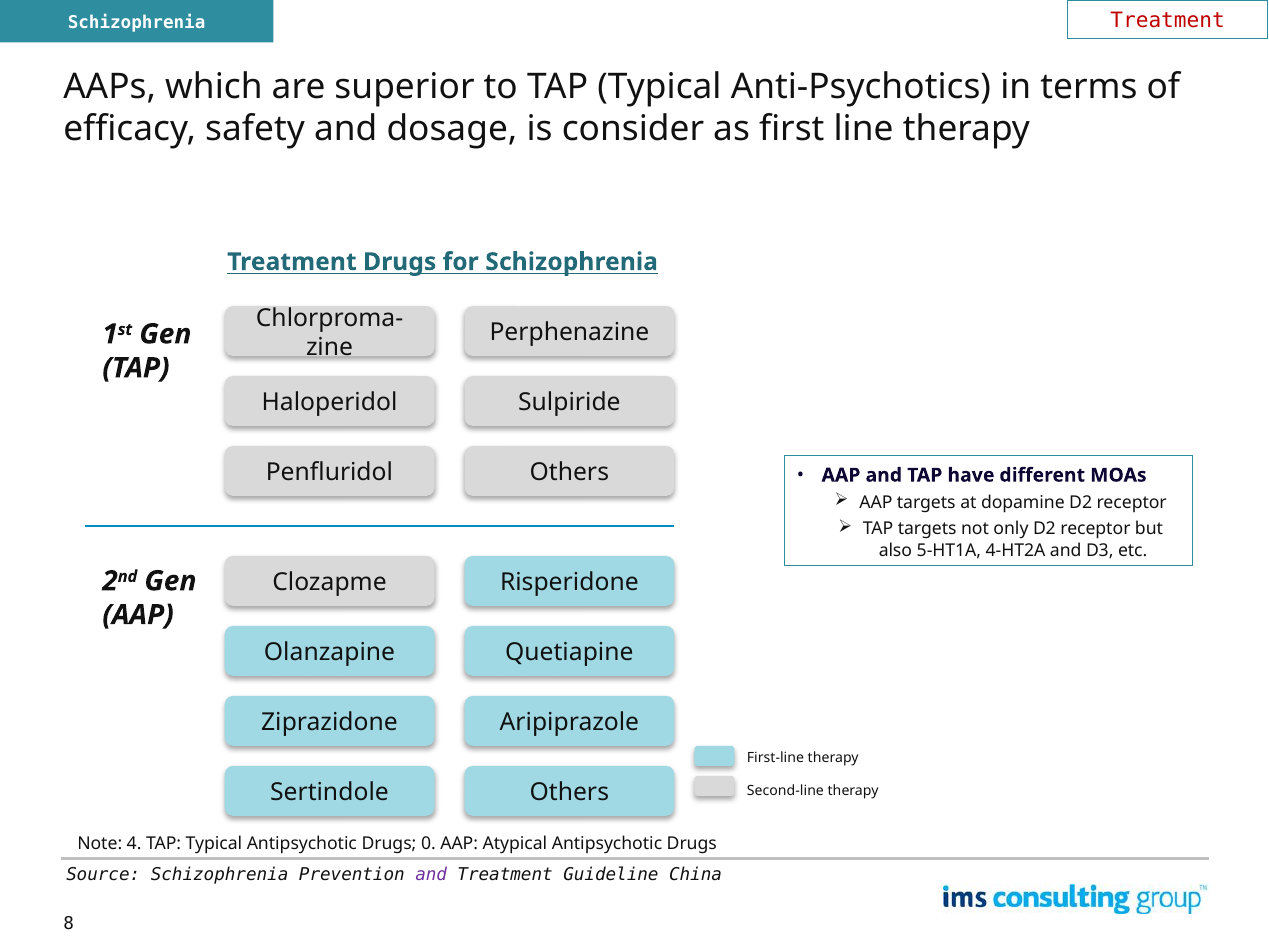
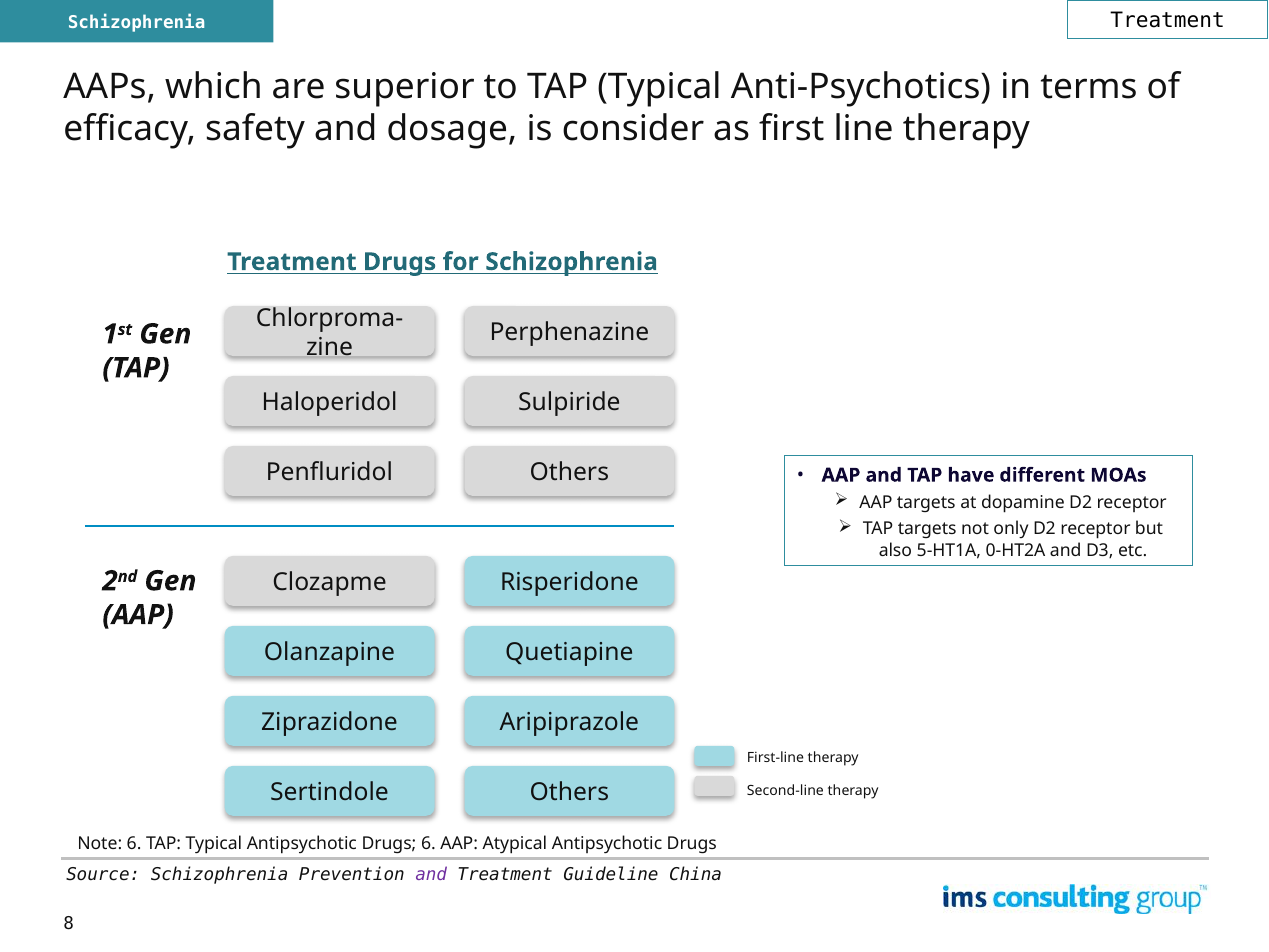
Treatment at (1168, 21) colour: red -> black
4-HT2A: 4-HT2A -> 0-HT2A
Note 4: 4 -> 6
Drugs 0: 0 -> 6
